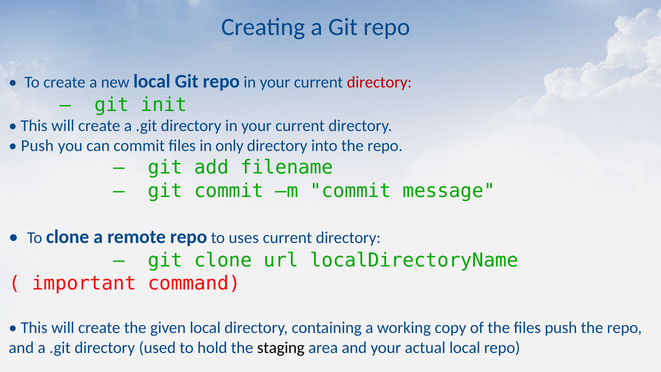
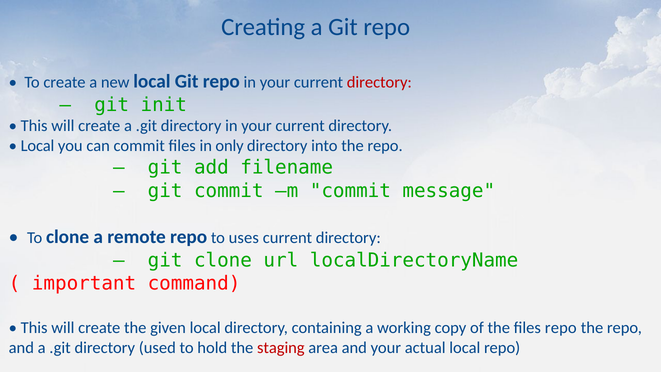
Push at (37, 146): Push -> Local
files push: push -> repo
staging colour: black -> red
